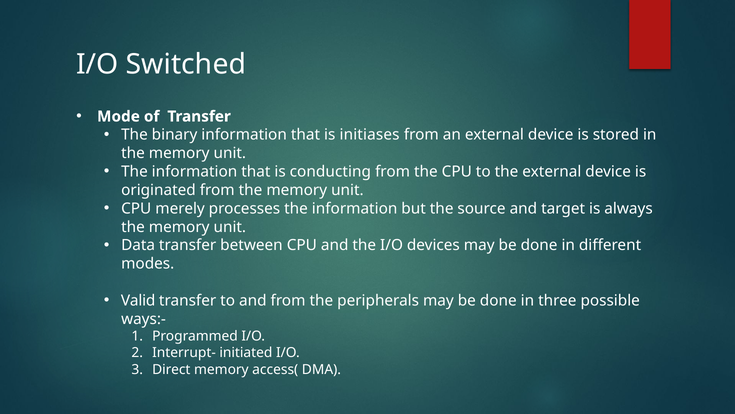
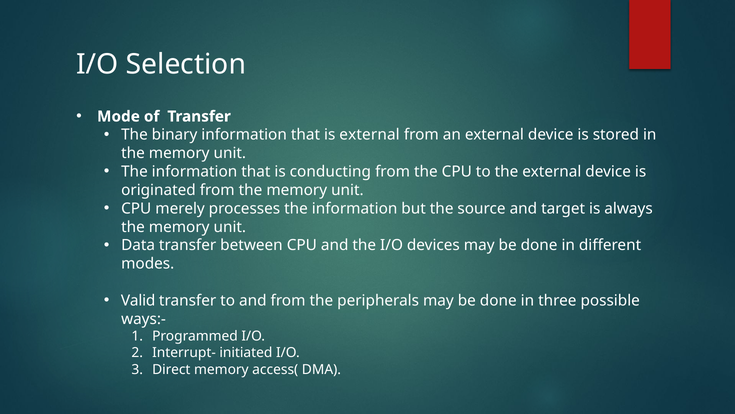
Switched: Switched -> Selection
is initiases: initiases -> external
